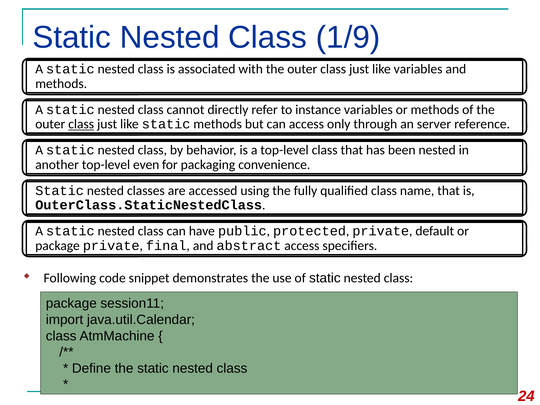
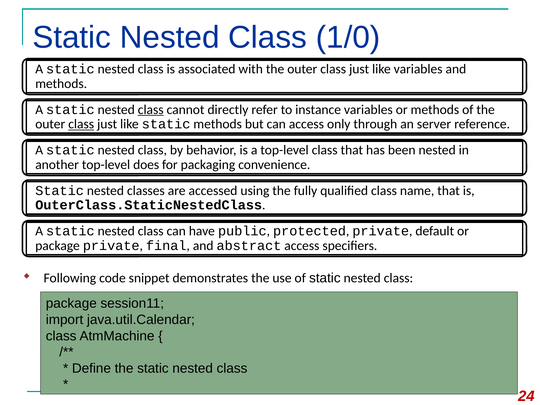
1/9: 1/9 -> 1/0
class at (151, 110) underline: none -> present
even: even -> does
